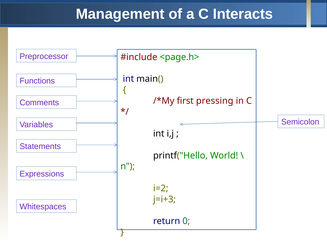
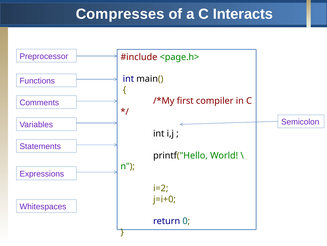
Management: Management -> Compresses
pressing: pressing -> compiler
j=i+3: j=i+3 -> j=i+0
